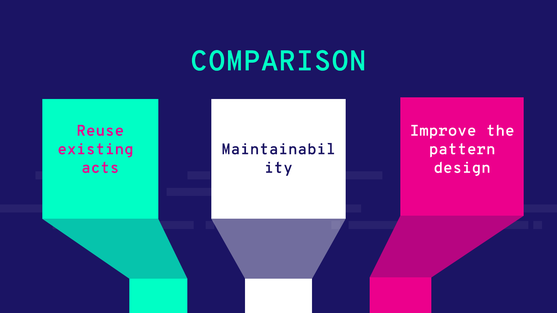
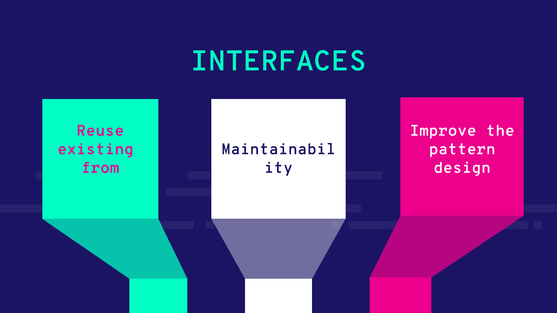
COMPARISON: COMPARISON -> INTERFACES
acts: acts -> from
